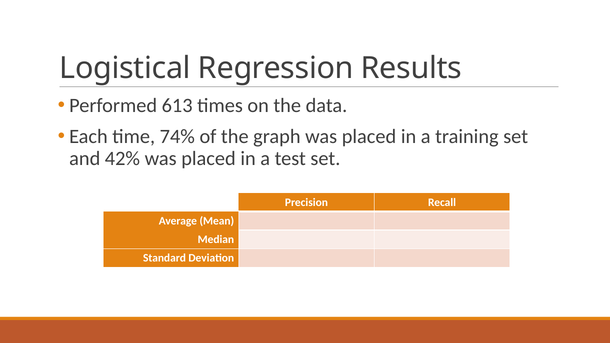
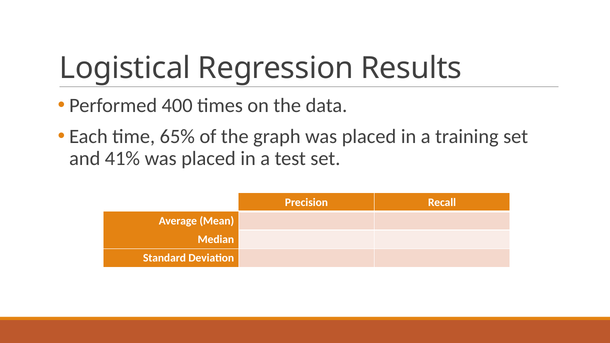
613: 613 -> 400
74%: 74% -> 65%
42%: 42% -> 41%
